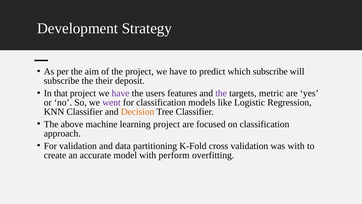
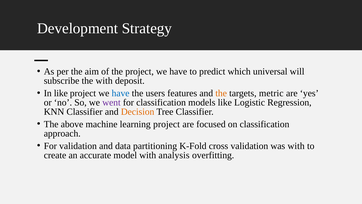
which subscribe: subscribe -> universal
the their: their -> with
In that: that -> like
have at (121, 93) colour: purple -> blue
the at (221, 93) colour: purple -> orange
perform: perform -> analysis
